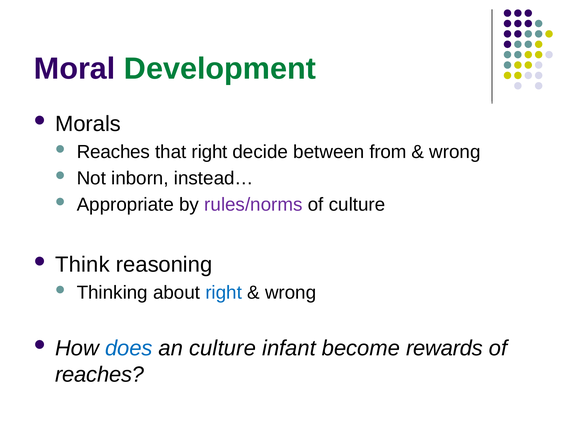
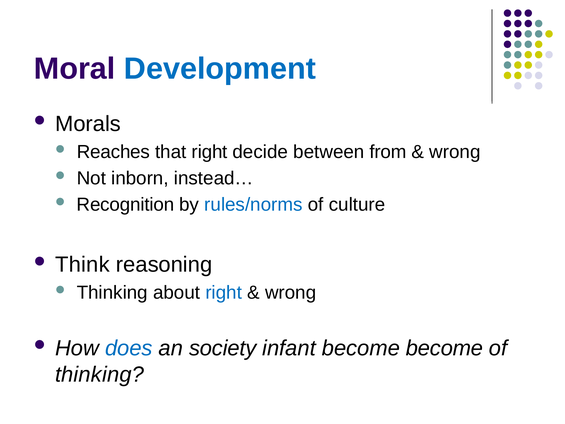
Development colour: green -> blue
Appropriate: Appropriate -> Recognition
rules/norms colour: purple -> blue
an culture: culture -> society
become rewards: rewards -> become
reaches at (100, 374): reaches -> thinking
